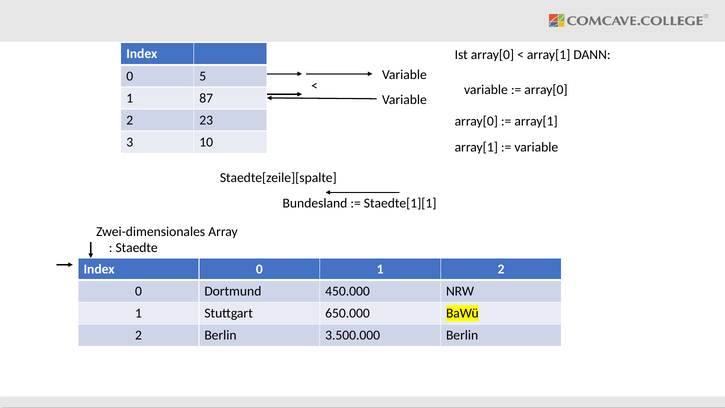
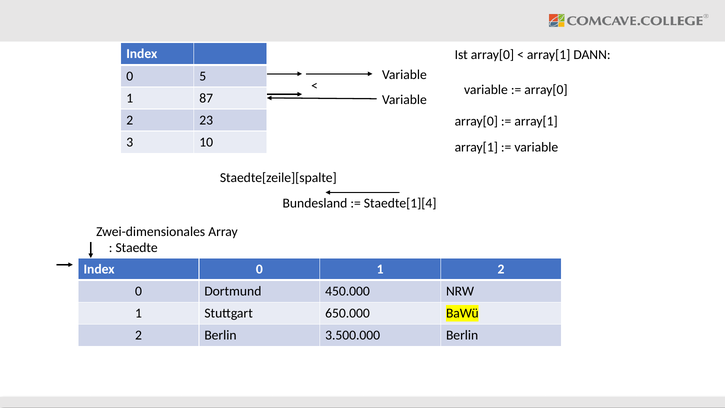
Staedte[1][1: Staedte[1][1 -> Staedte[1][4
